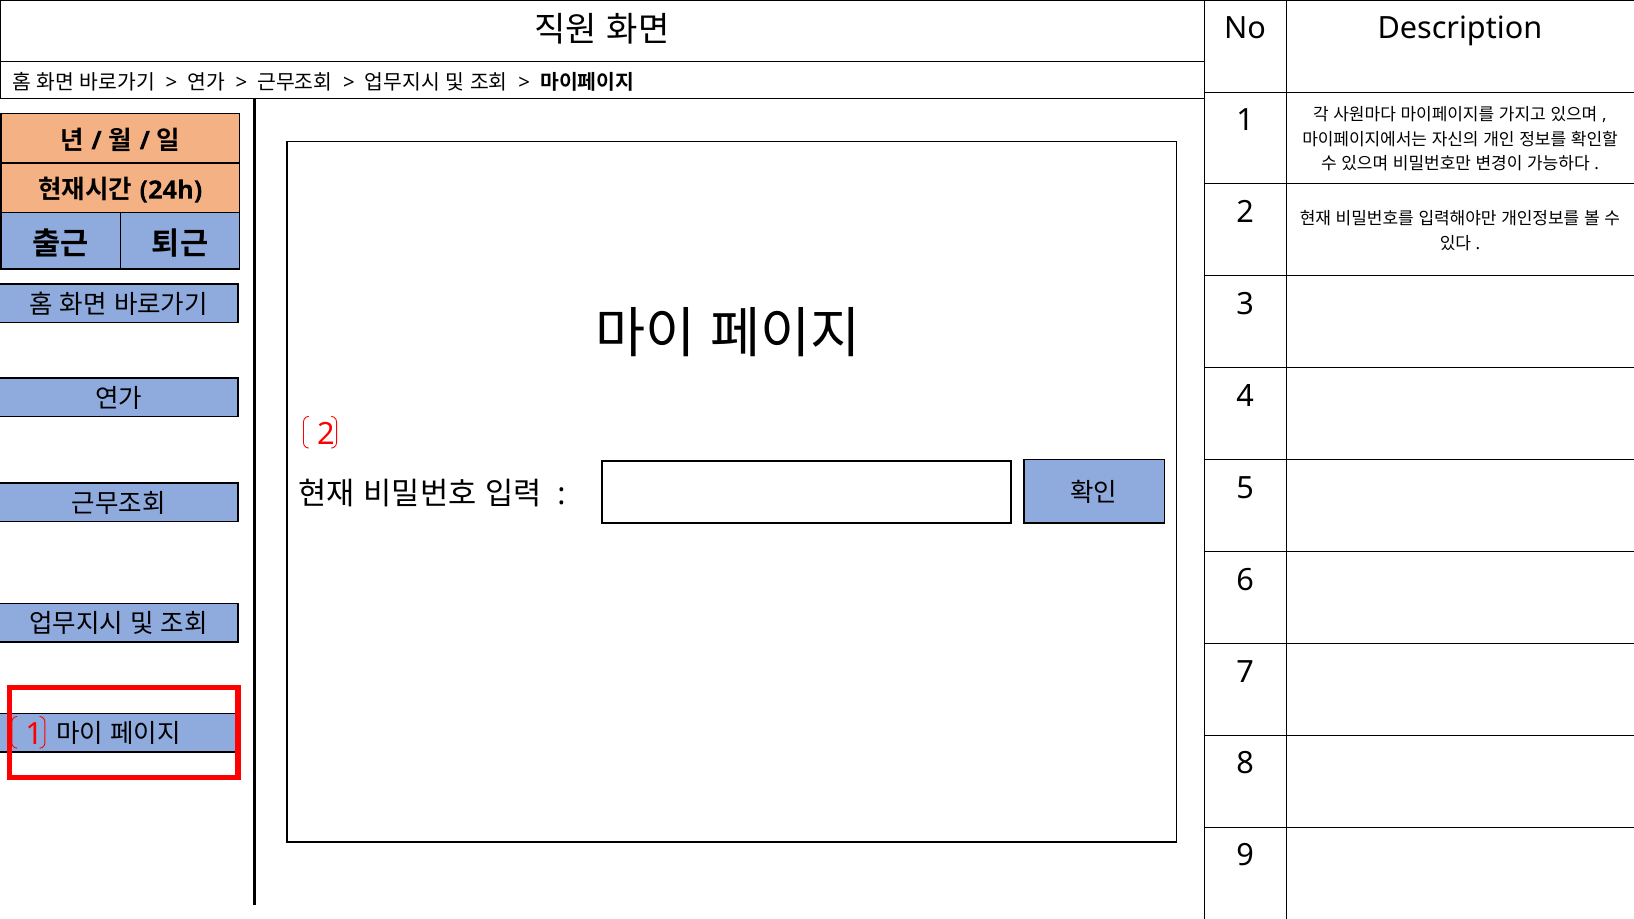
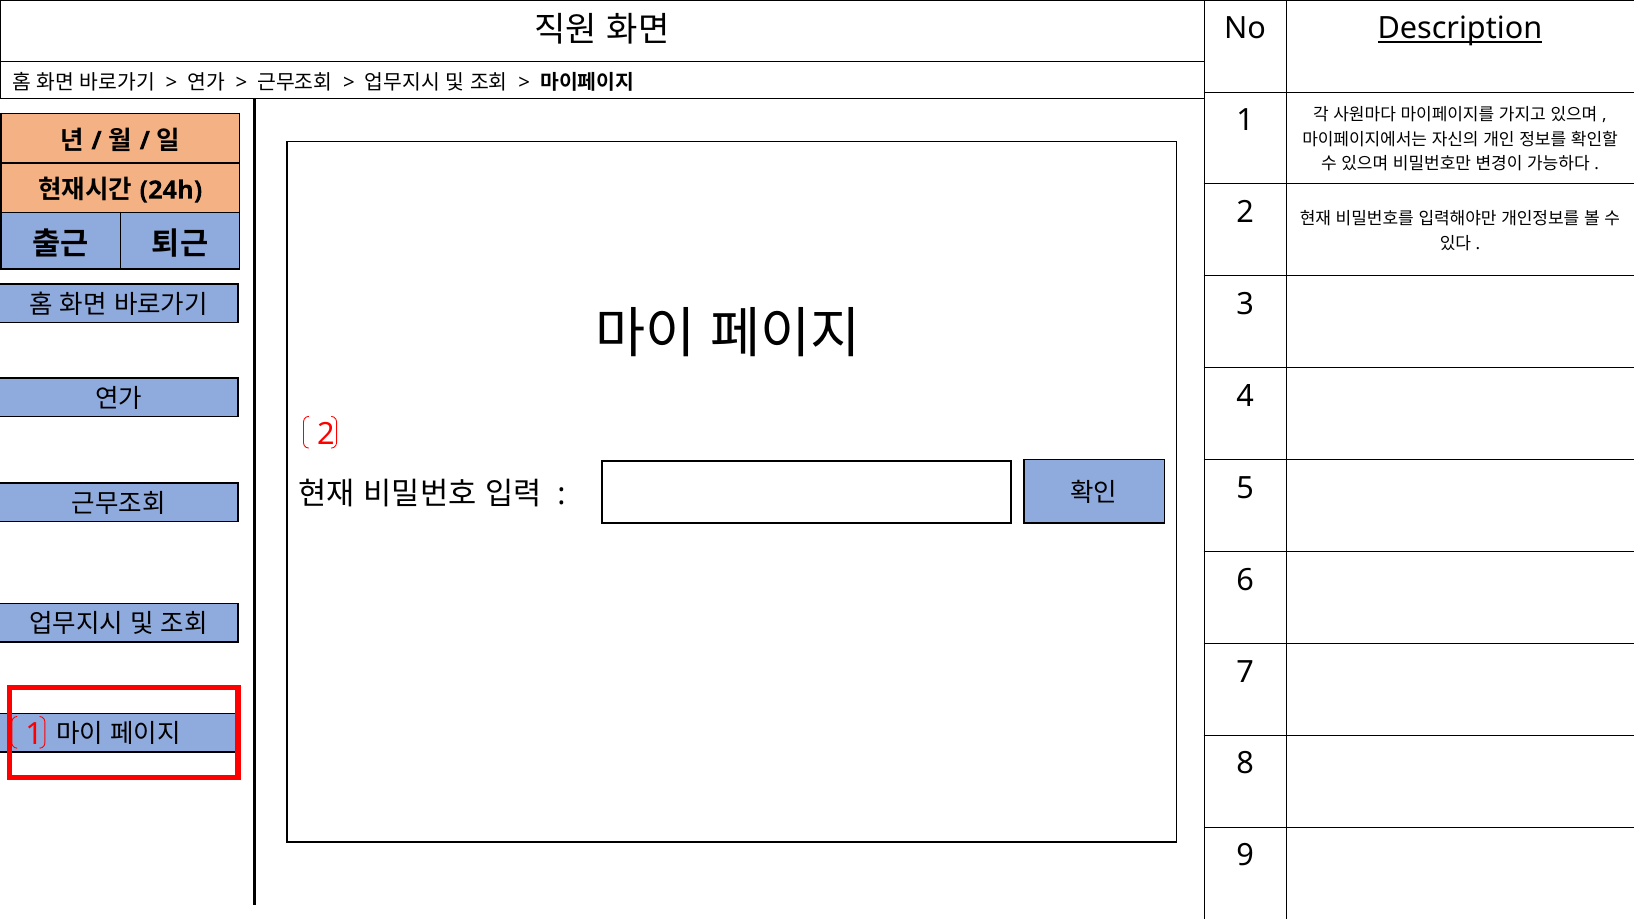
Description underline: none -> present
